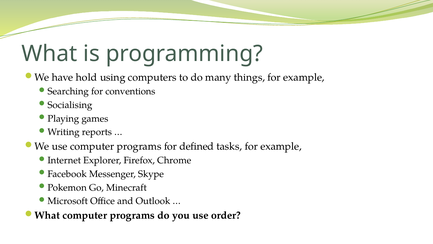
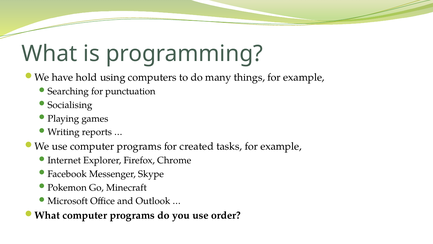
conventions: conventions -> punctuation
defined: defined -> created
